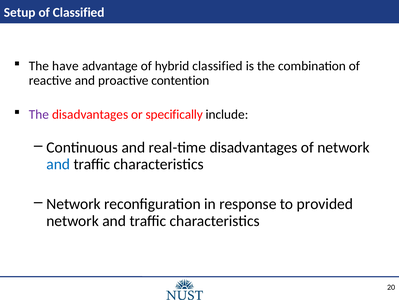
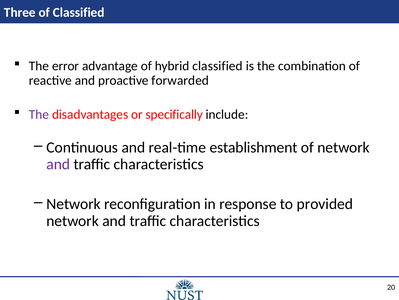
Setup: Setup -> Three
have: have -> error
contention: contention -> forwarded
real-time disadvantages: disadvantages -> establishment
and at (58, 164) colour: blue -> purple
